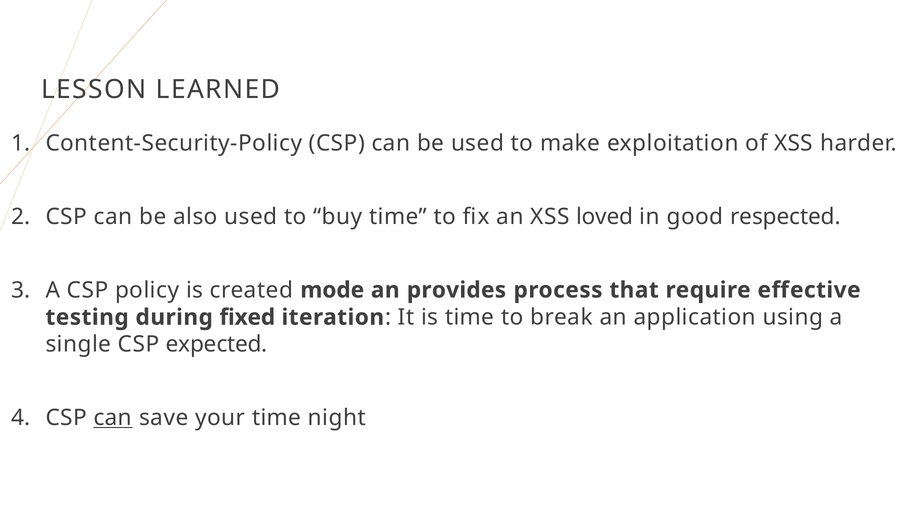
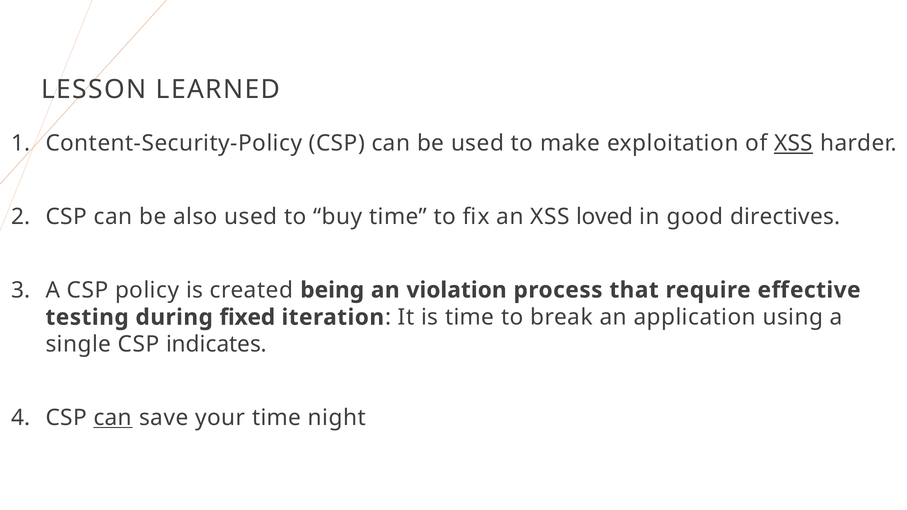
XSS at (794, 144) underline: none -> present
respected: respected -> directives
mode: mode -> being
provides: provides -> violation
expected: expected -> indicates
